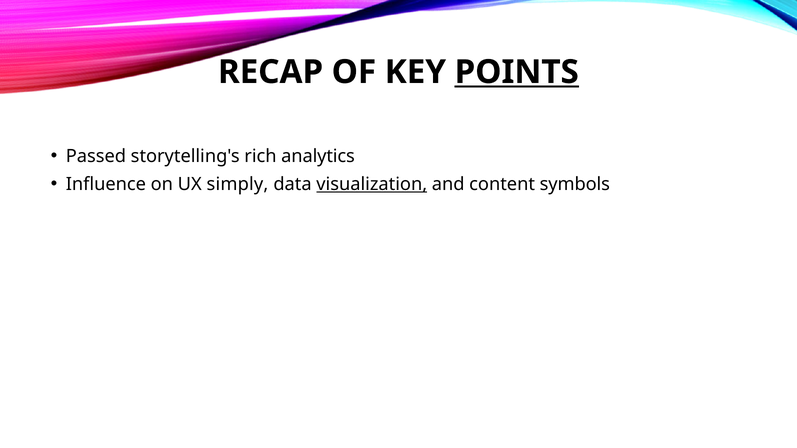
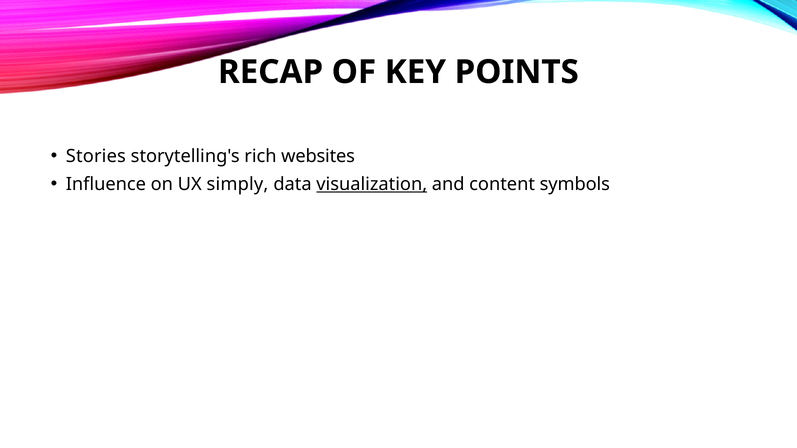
POINTS underline: present -> none
Passed: Passed -> Stories
analytics: analytics -> websites
